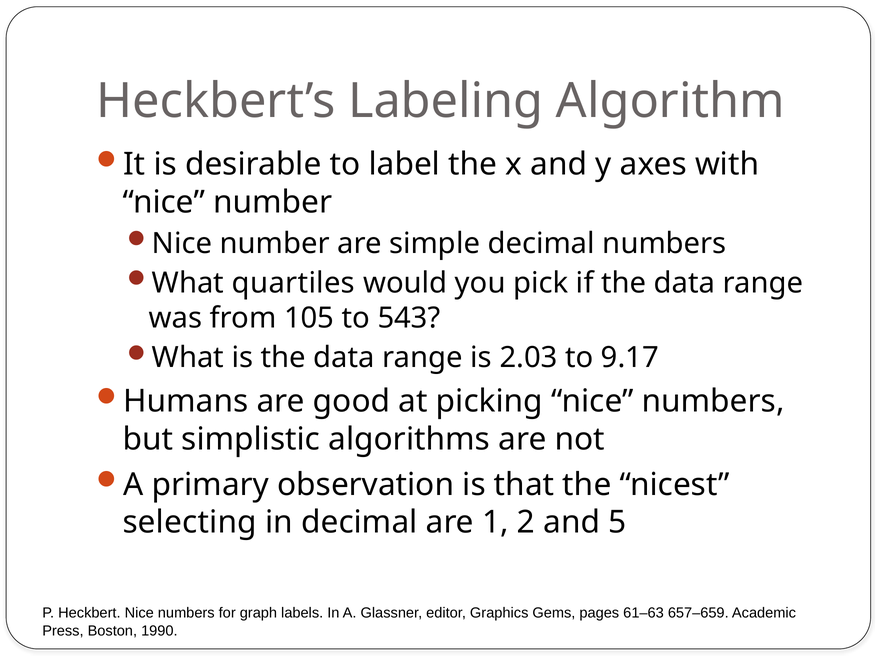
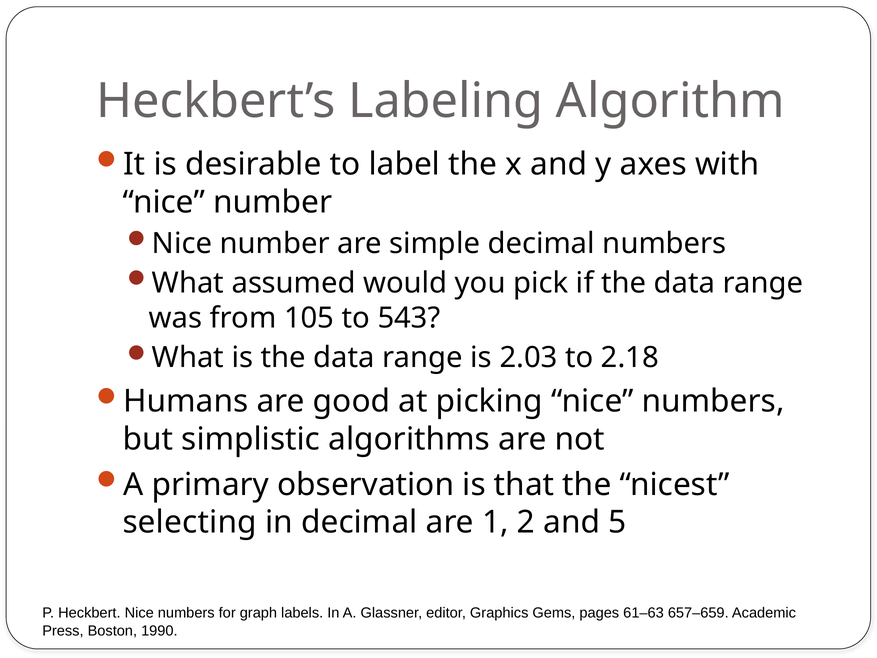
quartiles: quartiles -> assumed
9.17: 9.17 -> 2.18
